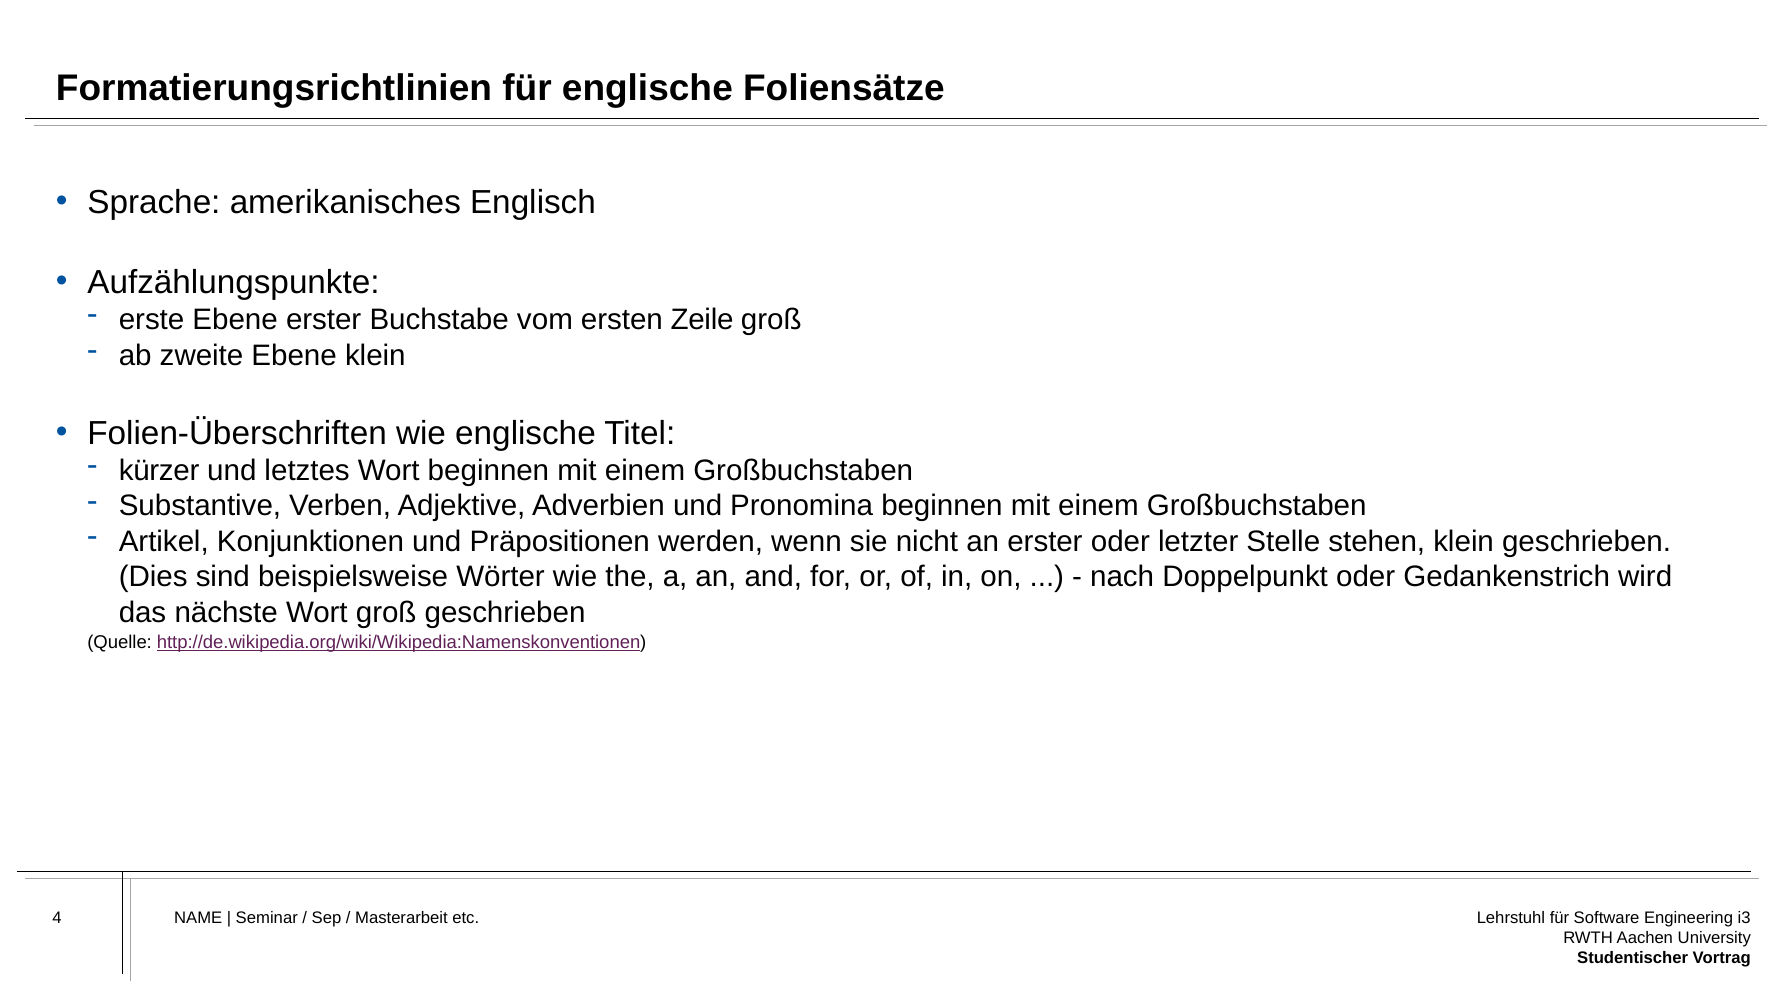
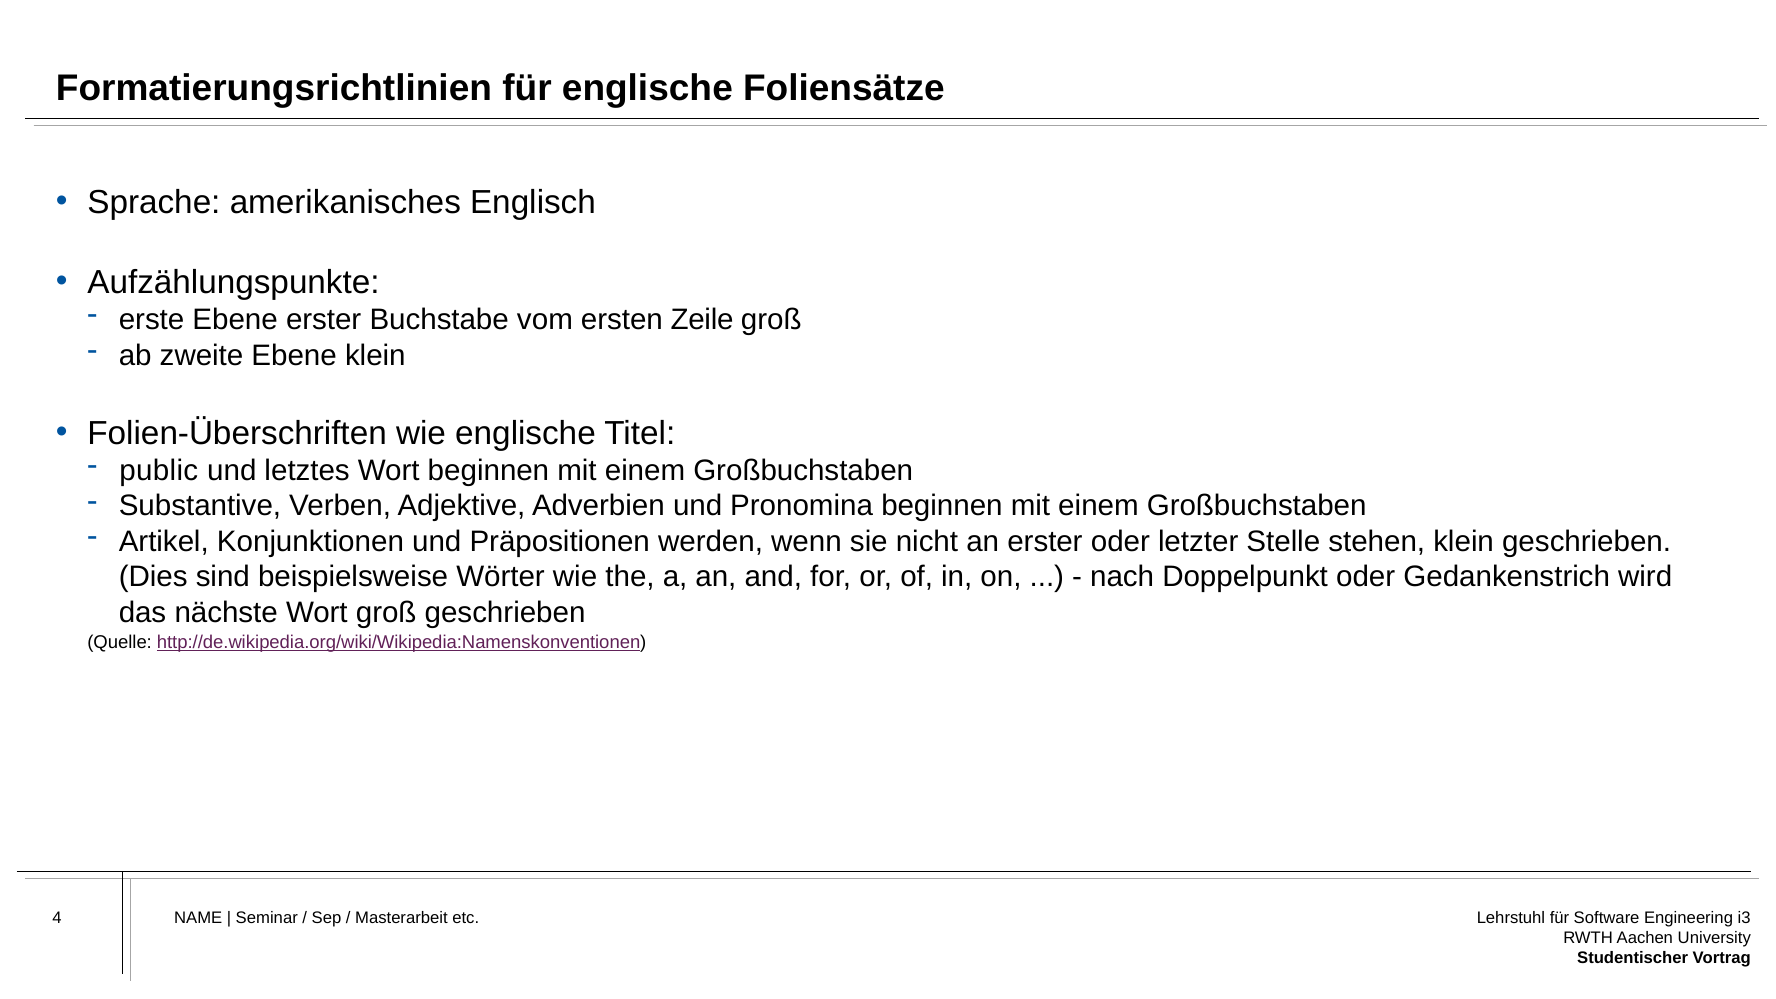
kürzer: kürzer -> public
